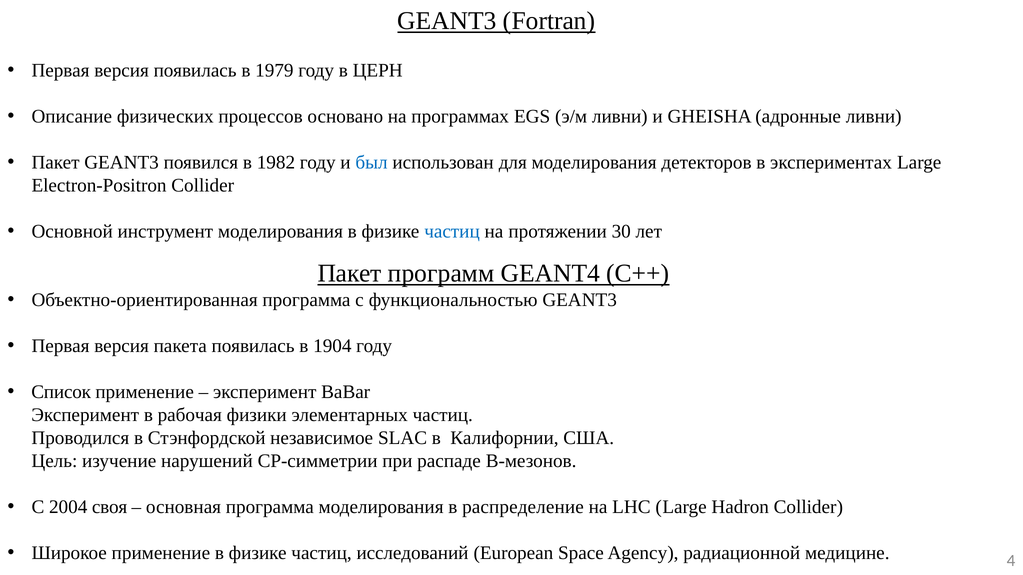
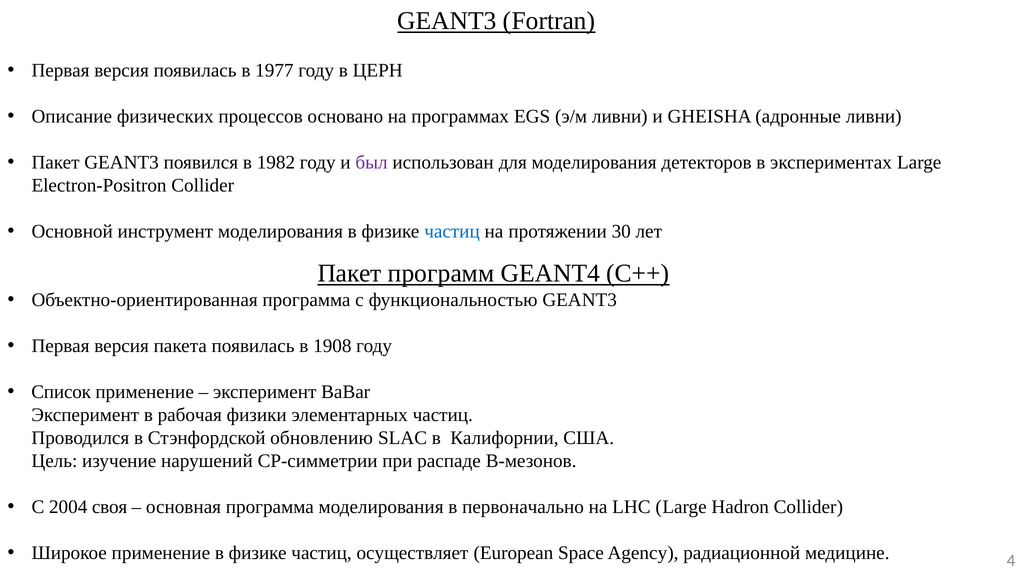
1979: 1979 -> 1977
был colour: blue -> purple
1904: 1904 -> 1908
независимое: независимое -> обновлению
распределение: распределение -> первоначально
исследований: исследований -> осуществляет
